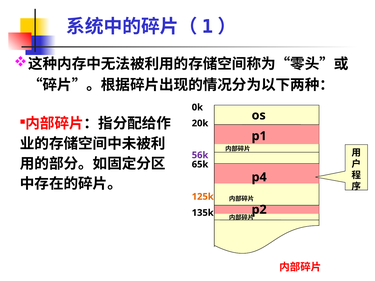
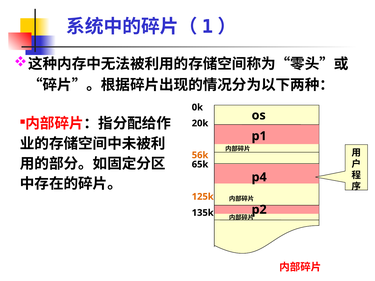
56k colour: purple -> orange
